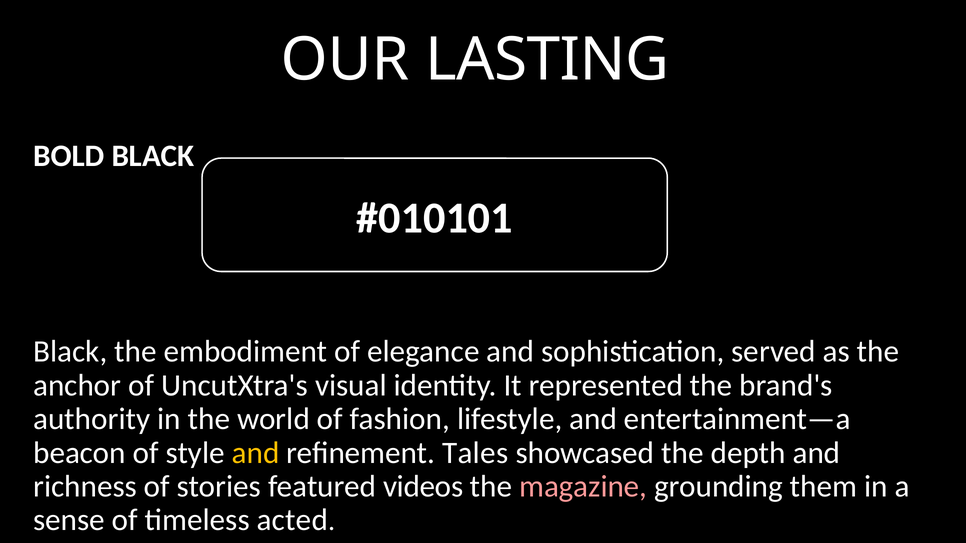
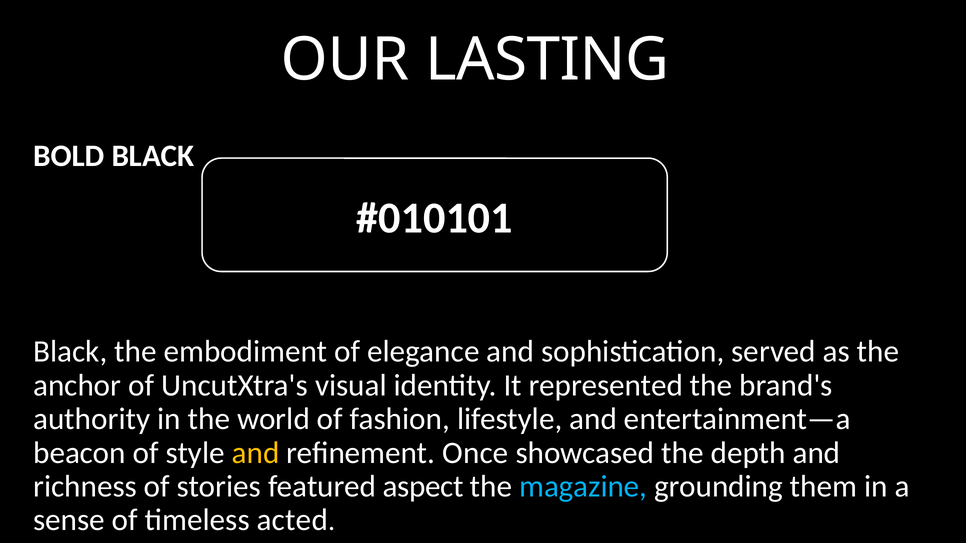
Tales: Tales -> Once
videos: videos -> aspect
magazine colour: pink -> light blue
